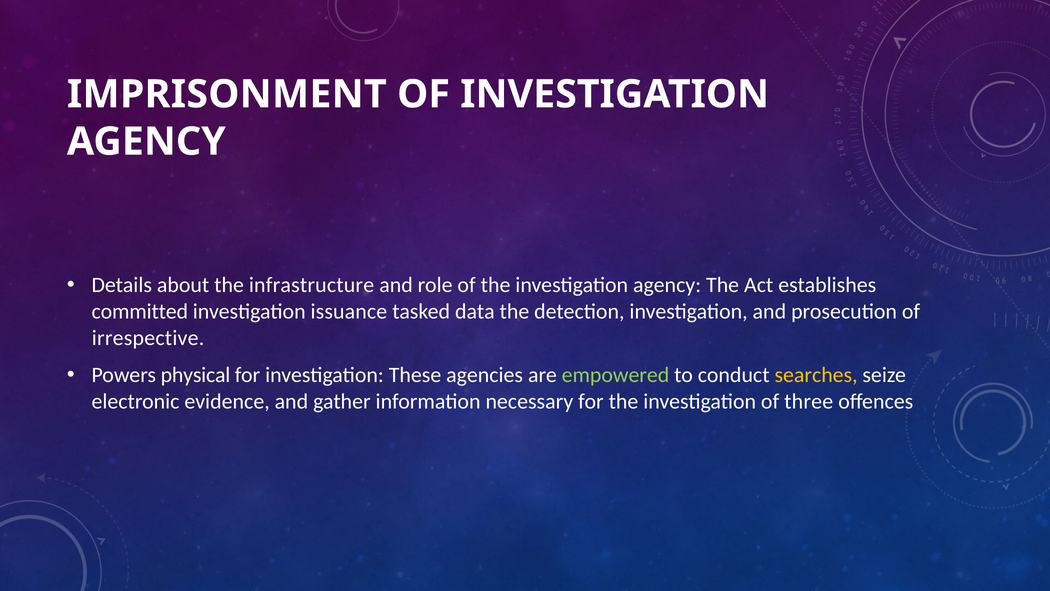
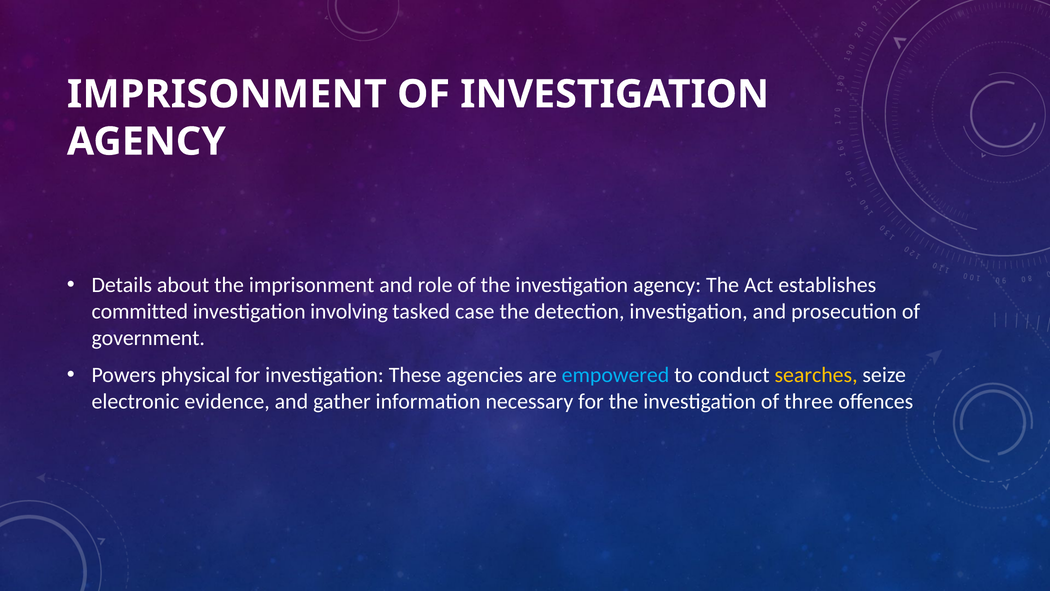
the infrastructure: infrastructure -> imprisonment
issuance: issuance -> involving
data: data -> case
irrespective: irrespective -> government
empowered colour: light green -> light blue
